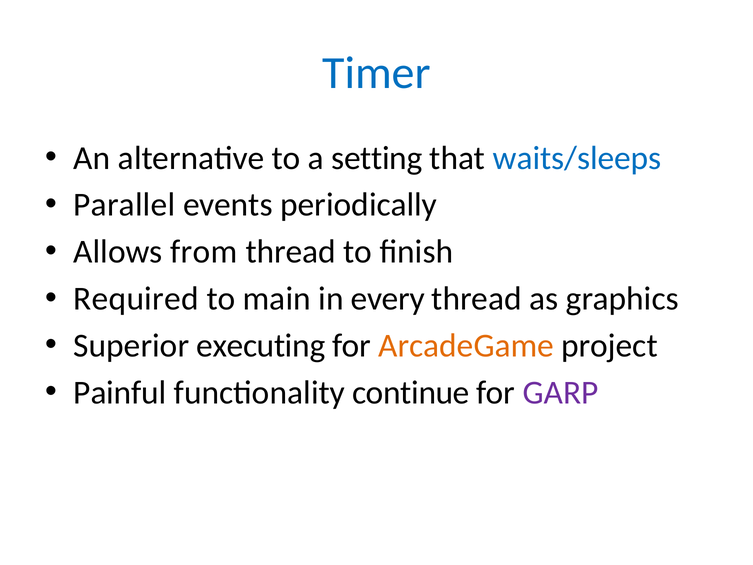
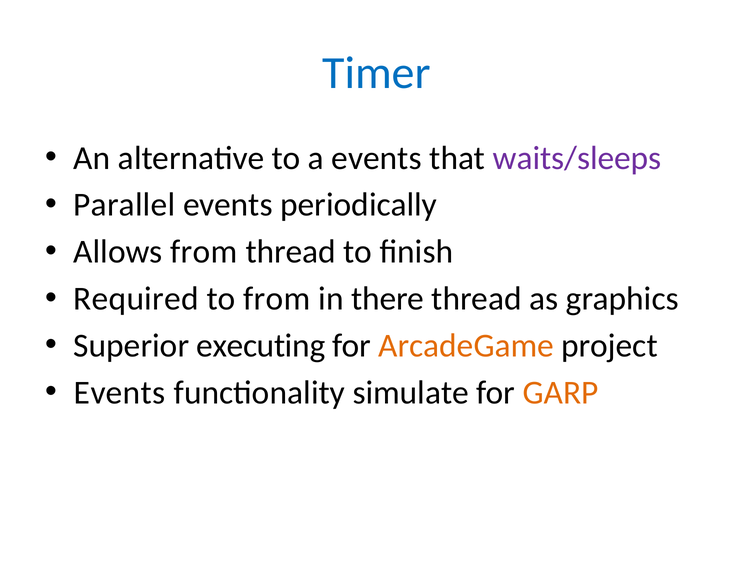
a setting: setting -> events
waits/sleeps colour: blue -> purple
to main: main -> from
every: every -> there
Painful at (120, 392): Painful -> Events
continue: continue -> simulate
GARP colour: purple -> orange
